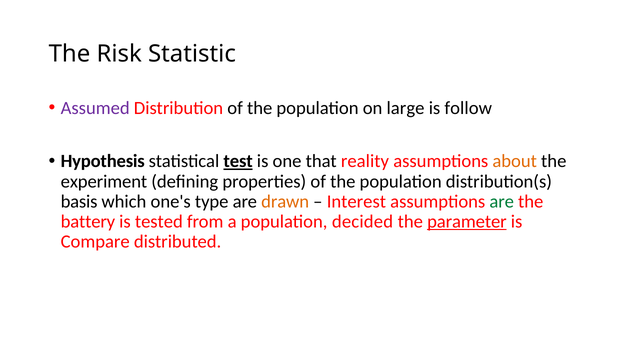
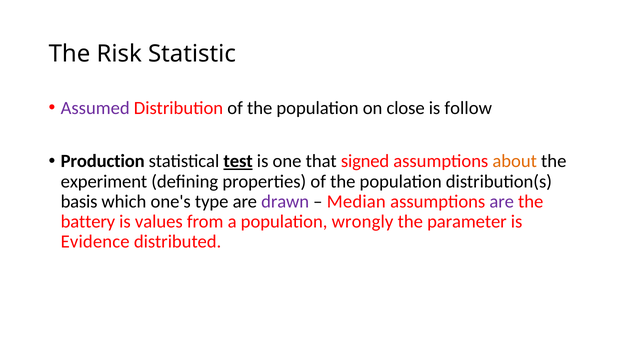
large: large -> close
Hypothesis: Hypothesis -> Production
reality: reality -> signed
drawn colour: orange -> purple
Interest: Interest -> Median
are at (502, 202) colour: green -> purple
tested: tested -> values
decided: decided -> wrongly
parameter underline: present -> none
Compare: Compare -> Evidence
